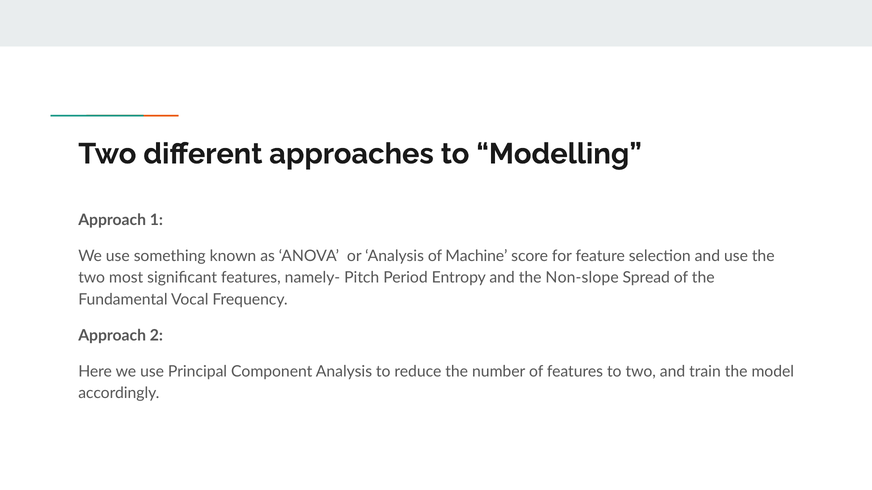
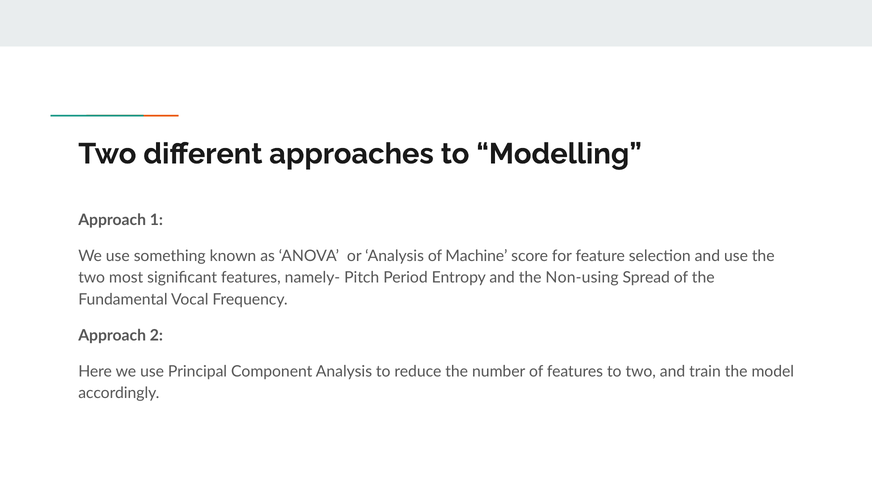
Non-slope: Non-slope -> Non-using
